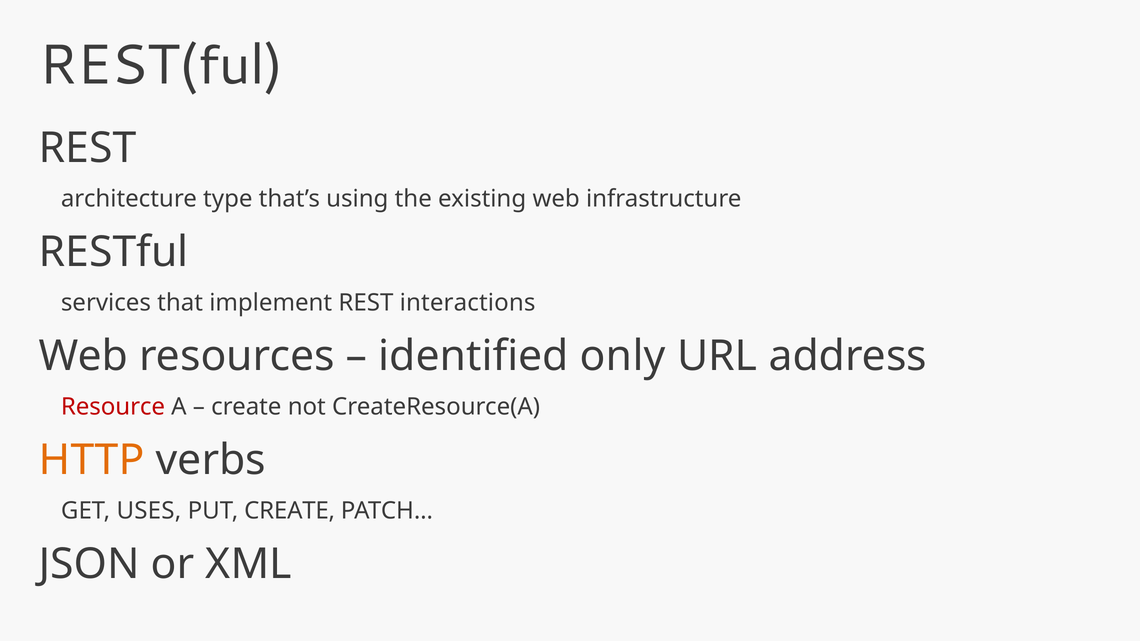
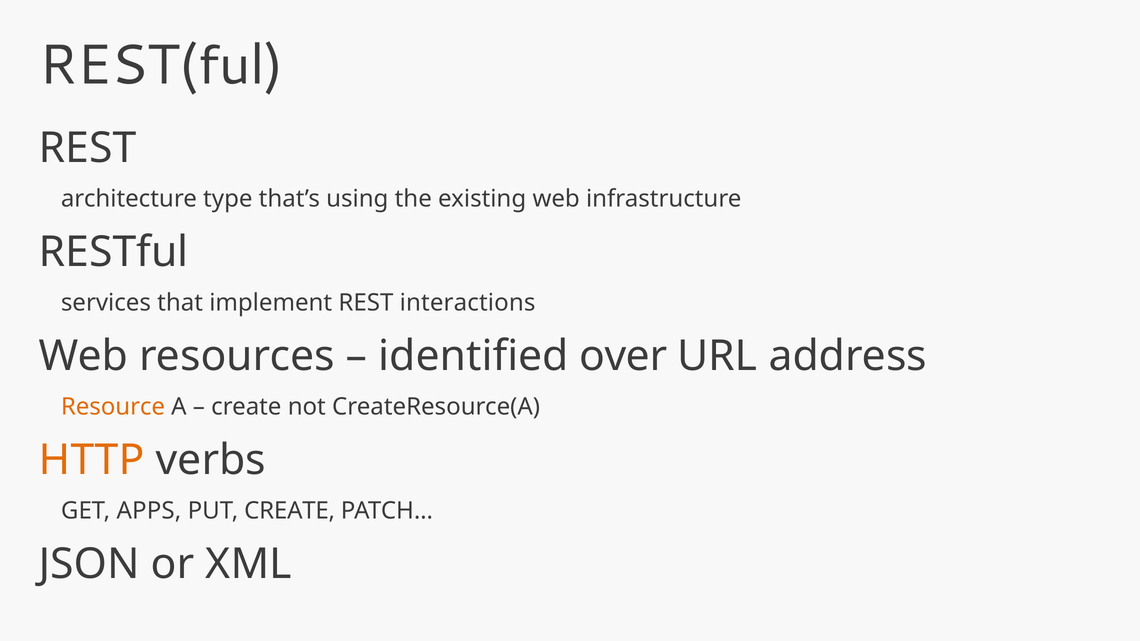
only: only -> over
Resource colour: red -> orange
USES: USES -> APPS
